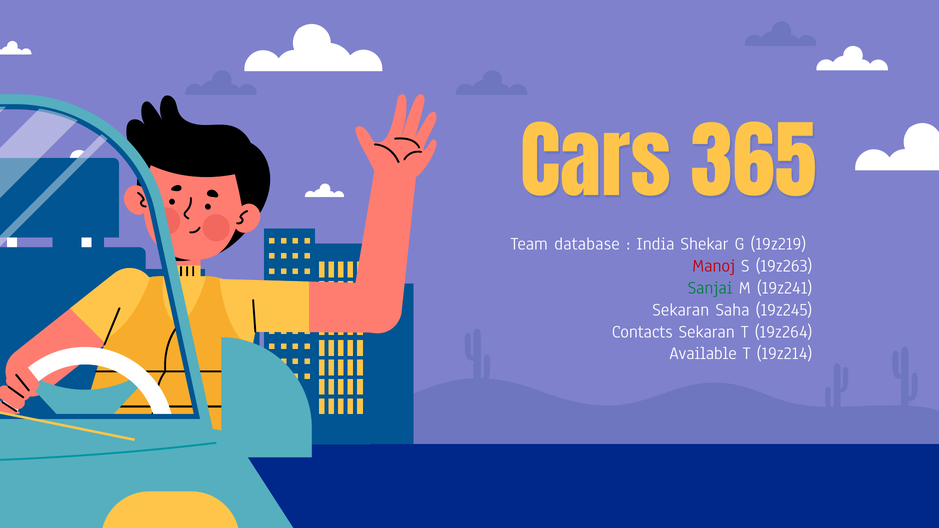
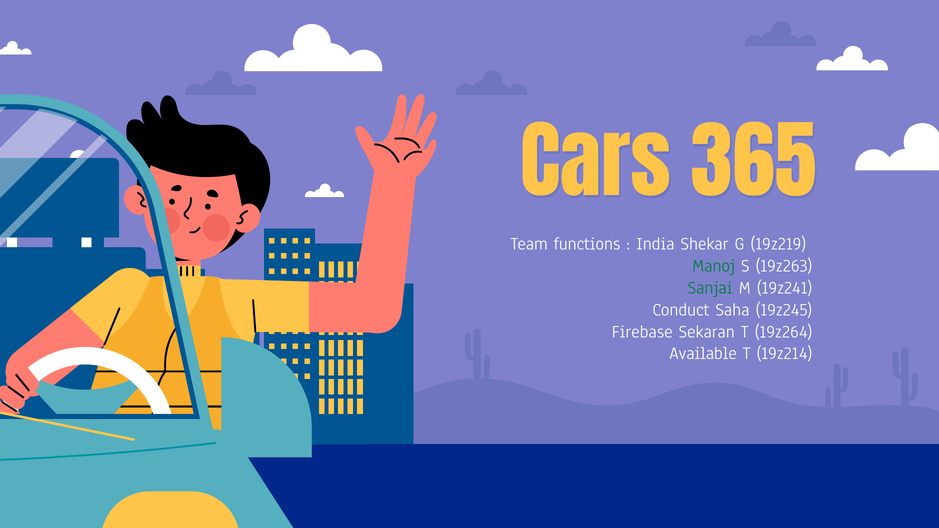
database: database -> functions
Manoj colour: red -> green
Sekaran at (681, 310): Sekaran -> Conduct
Contacts: Contacts -> Firebase
